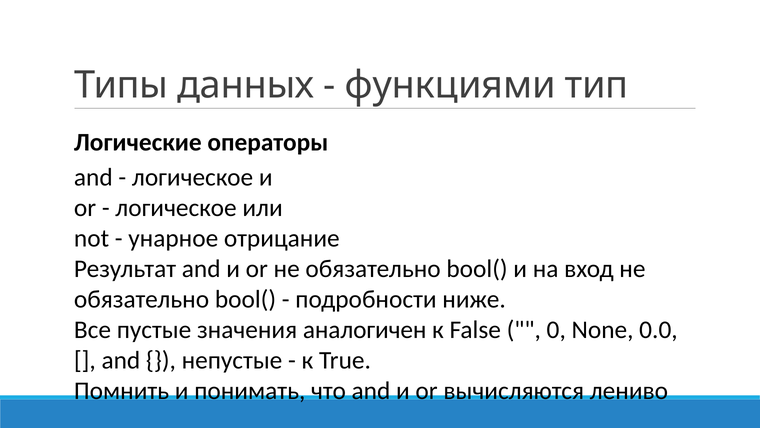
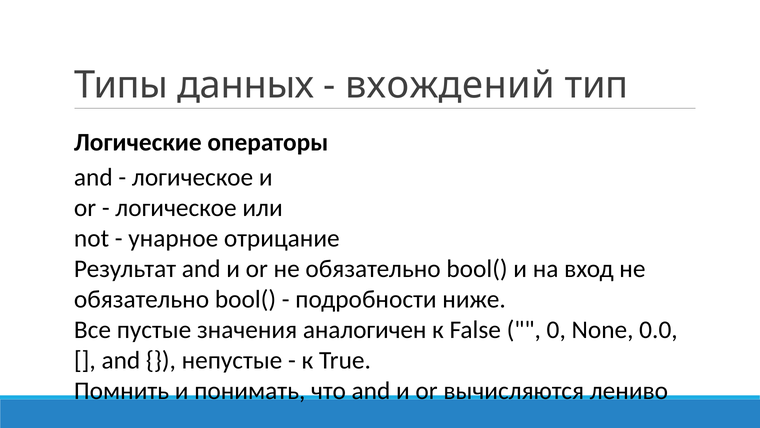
функциями: функциями -> вхождений
